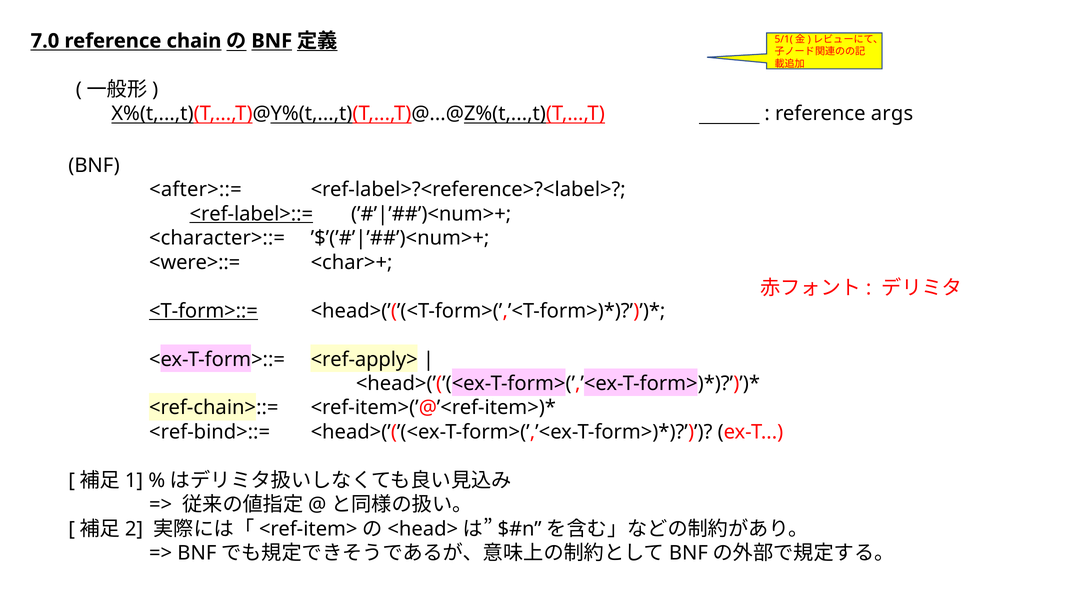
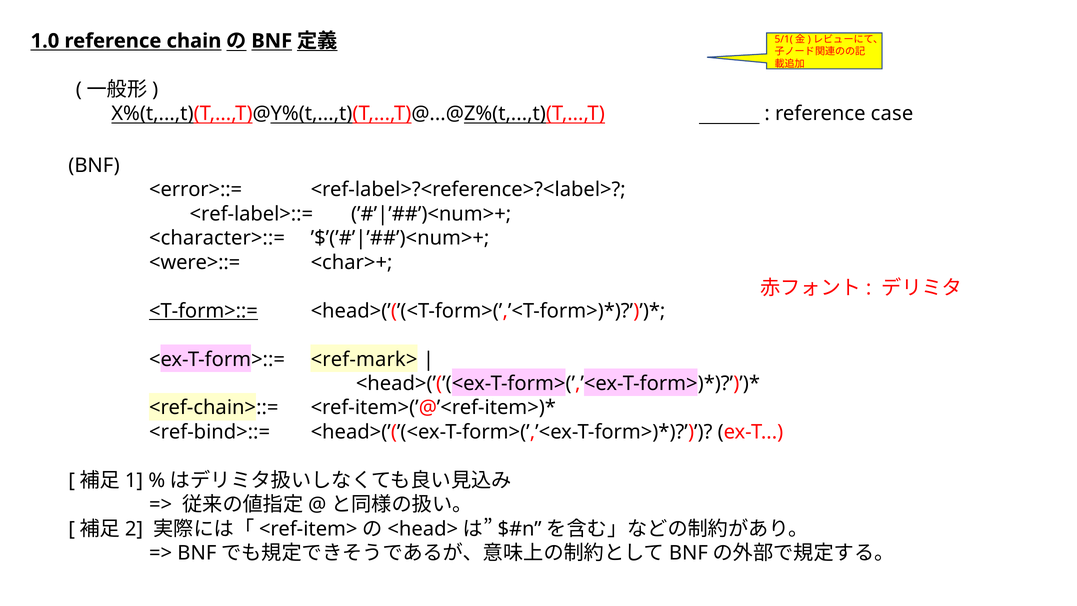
7.0: 7.0 -> 1.0
args: args -> case
<after>::=: <after>::= -> <error>::=
<ref-label>::= underline: present -> none
<ref-apply>: <ref-apply> -> <ref-mark>
